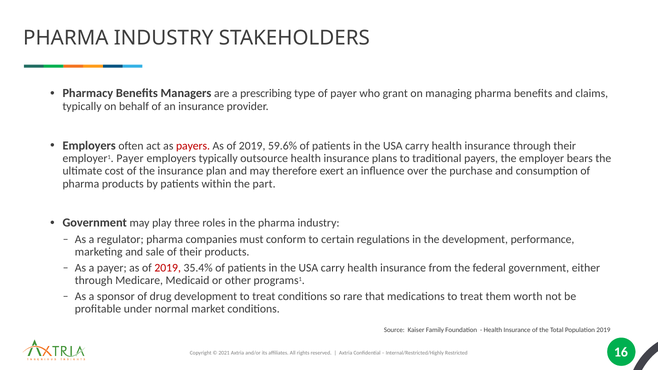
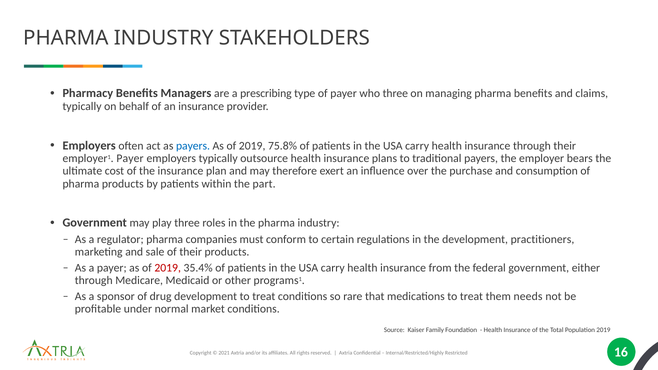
who grant: grant -> three
payers at (193, 146) colour: red -> blue
59.6%: 59.6% -> 75.8%
performance: performance -> practitioners
worth: worth -> needs
